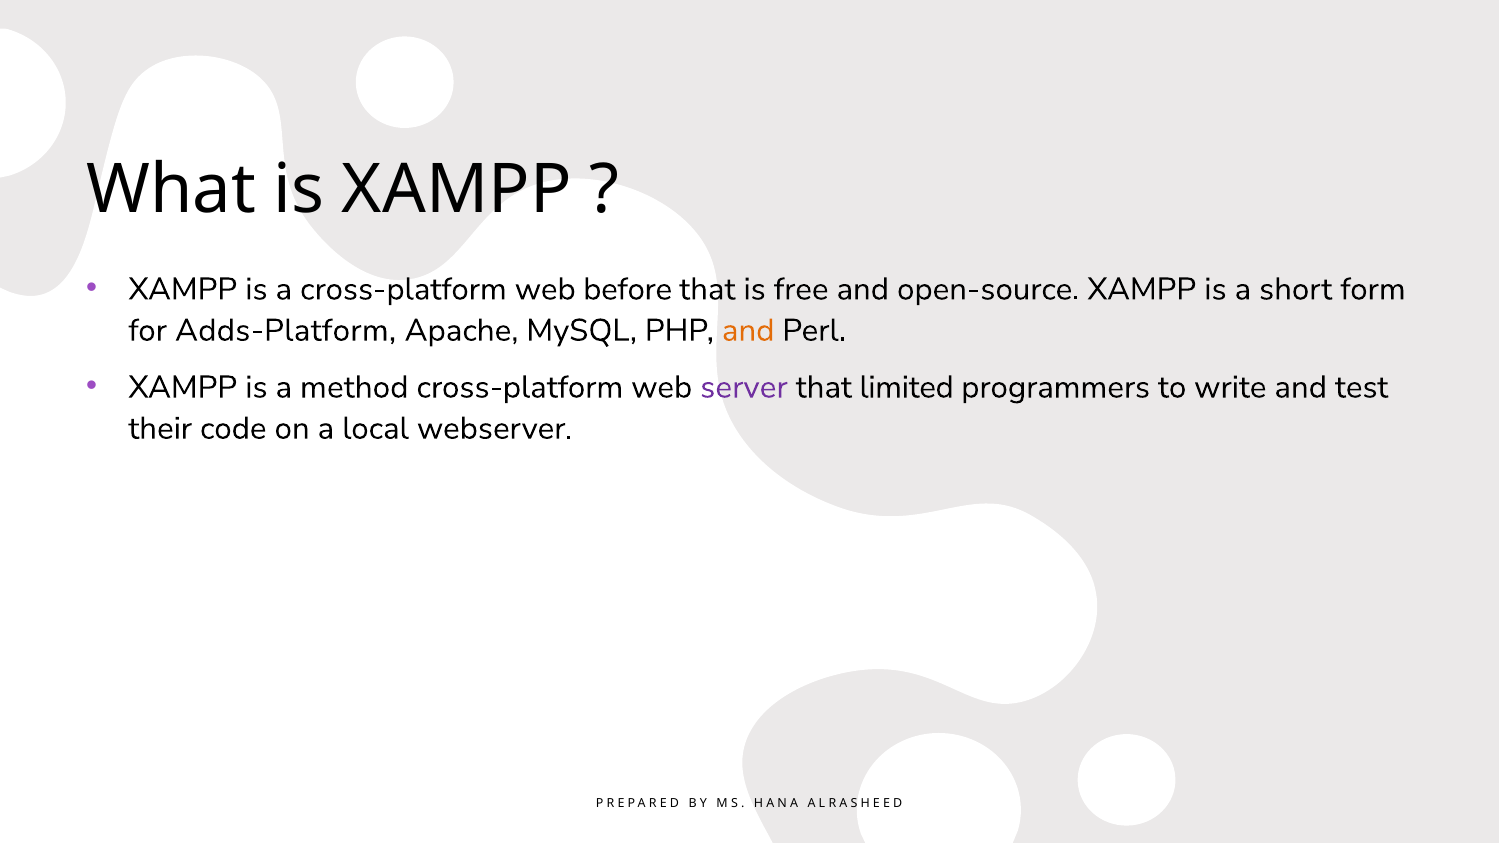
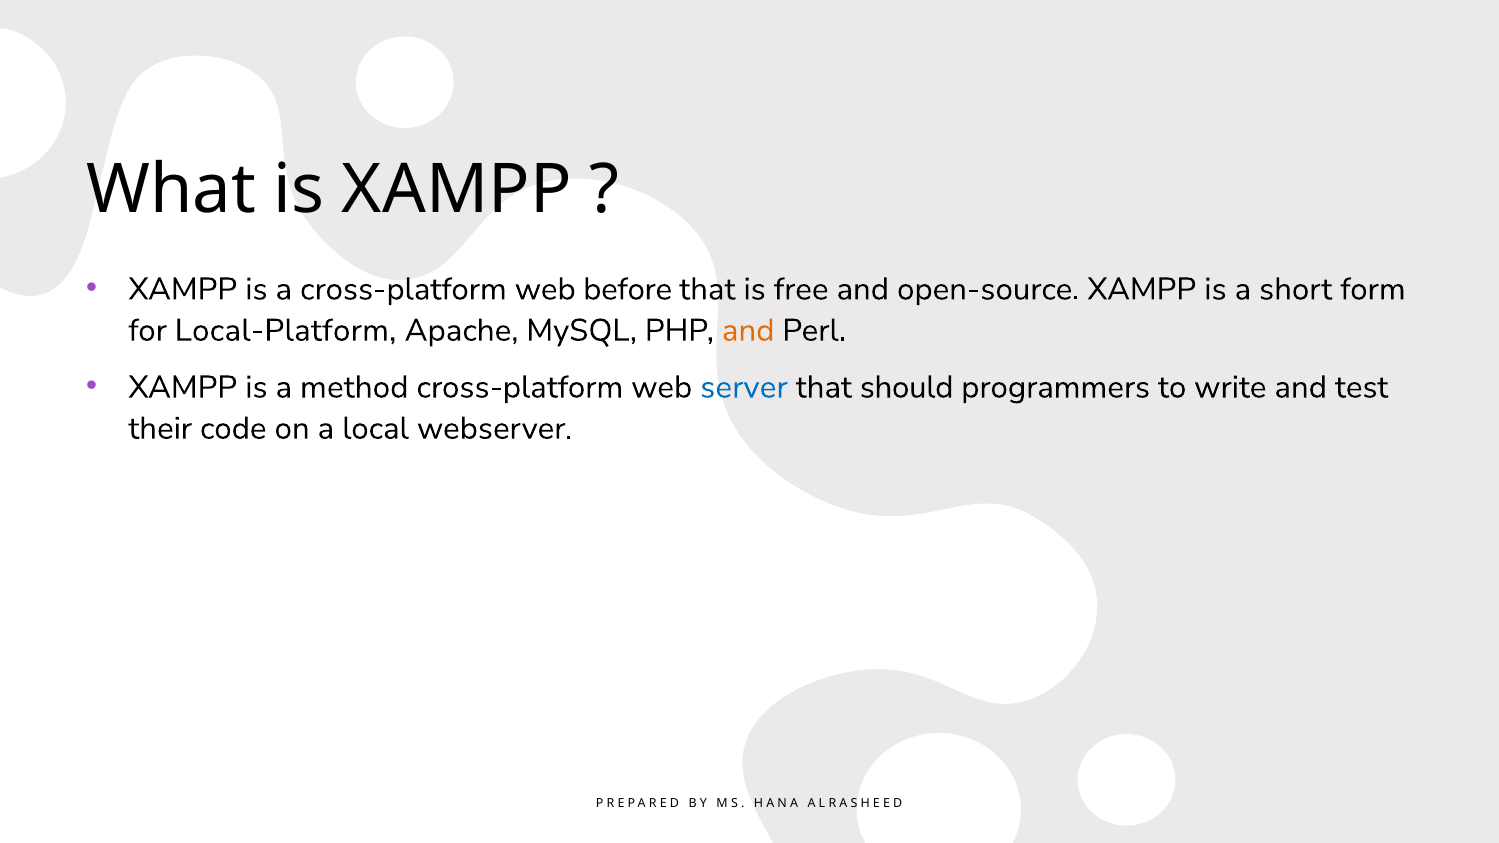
Adds-Platform: Adds-Platform -> Local-Platform
server colour: purple -> blue
limited: limited -> should
